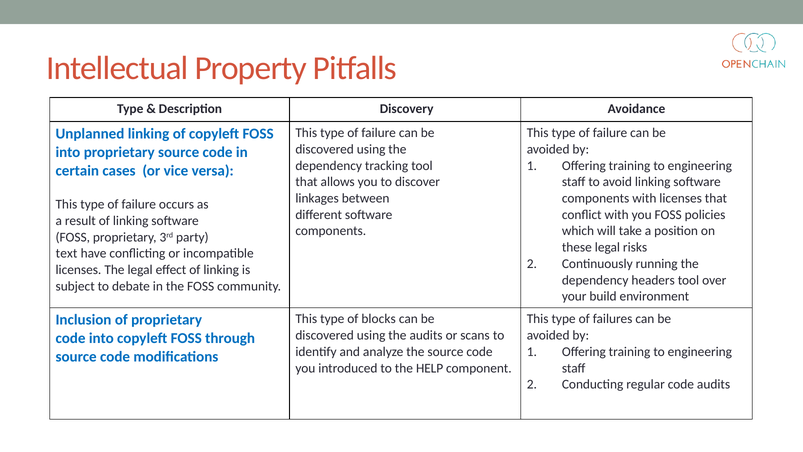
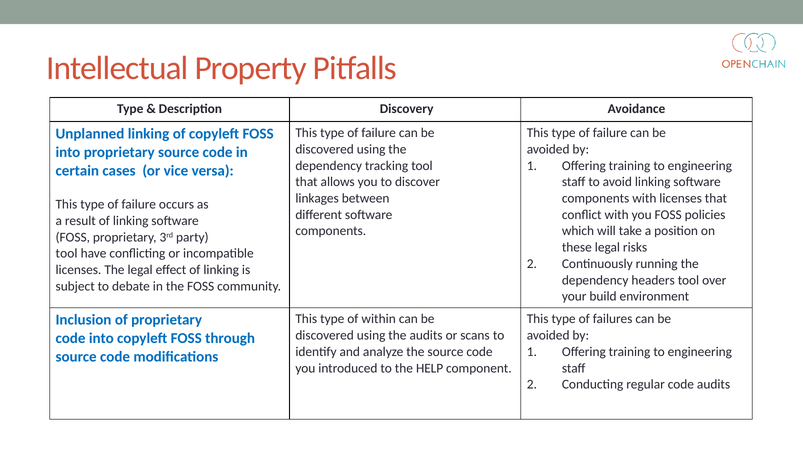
text at (67, 253): text -> tool
blocks: blocks -> within
